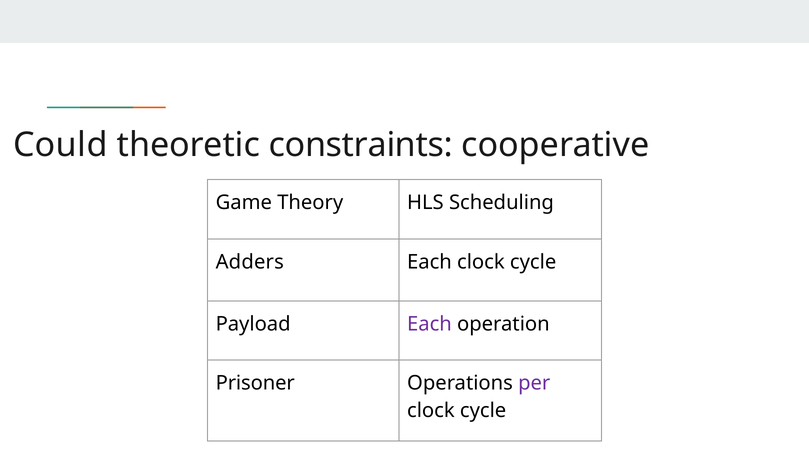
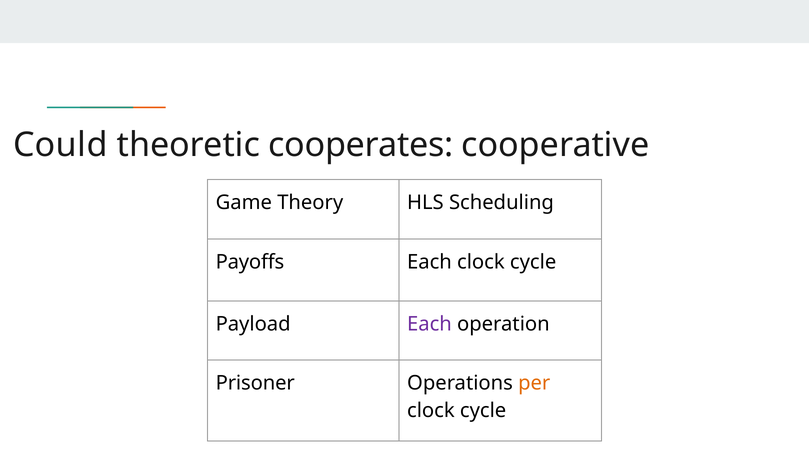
constraints: constraints -> cooperates
Adders: Adders -> Payoffs
per colour: purple -> orange
